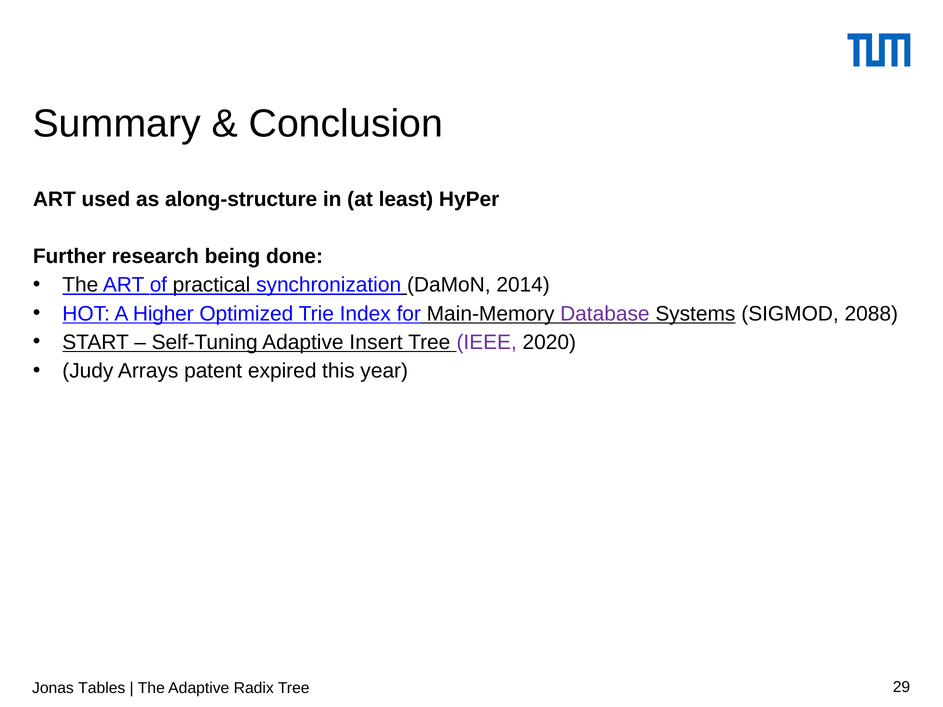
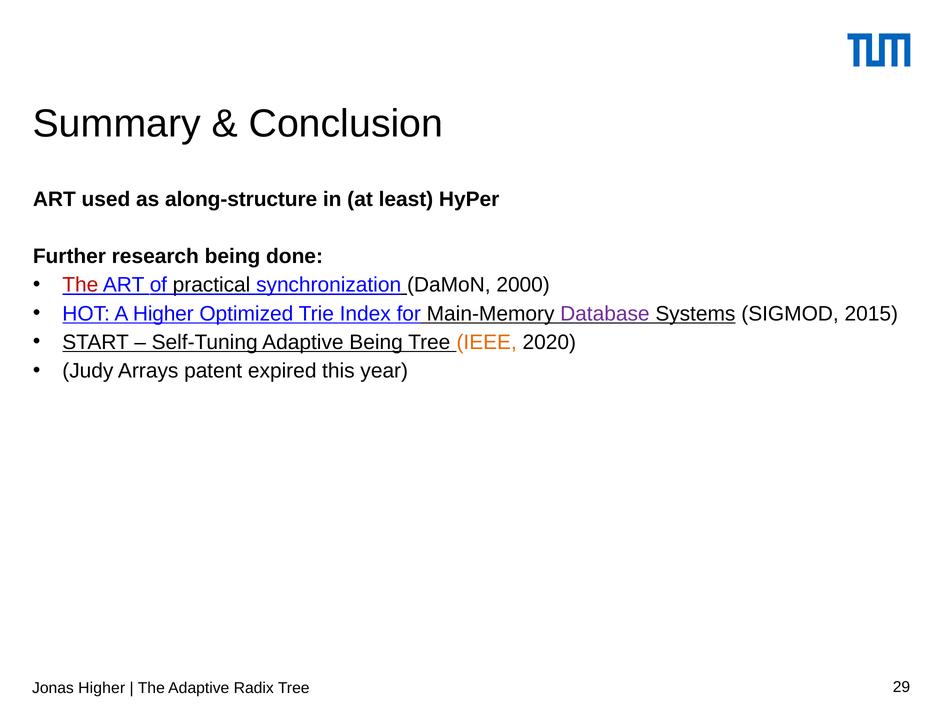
The at (80, 285) colour: black -> red
2014: 2014 -> 2000
2088: 2088 -> 2015
Adaptive Insert: Insert -> Being
IEEE colour: purple -> orange
Jonas Tables: Tables -> Higher
